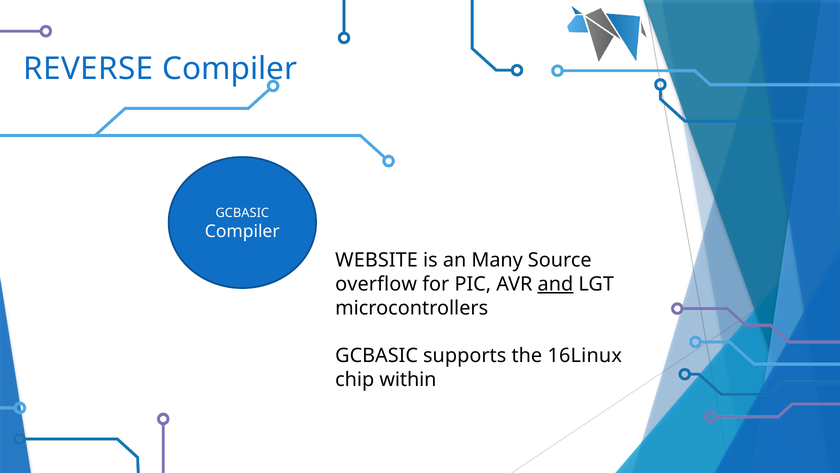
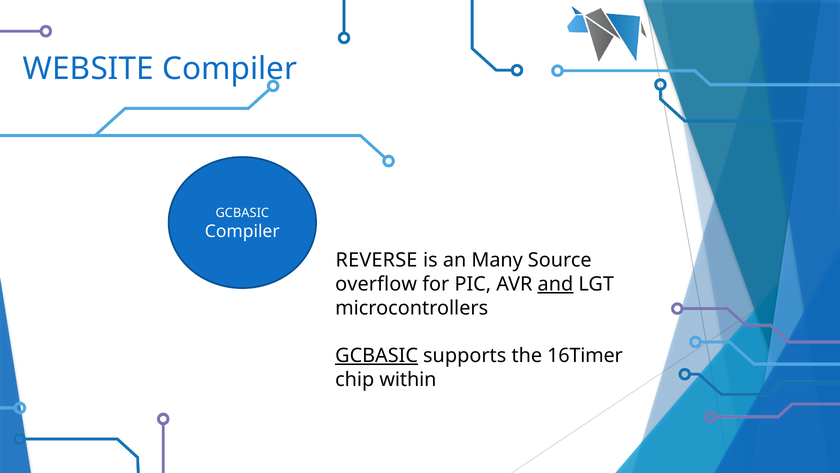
REVERSE: REVERSE -> WEBSITE
WEBSITE: WEBSITE -> REVERSE
GCBASIC at (377, 355) underline: none -> present
16Linux: 16Linux -> 16Timer
